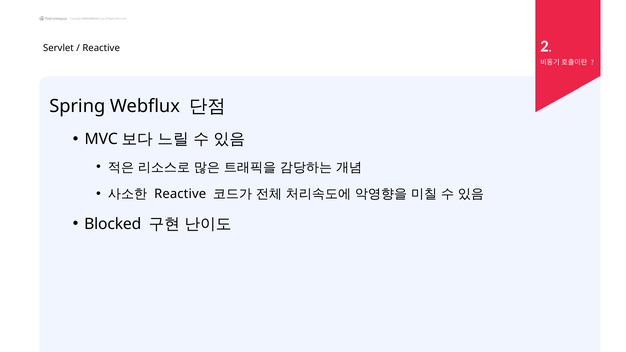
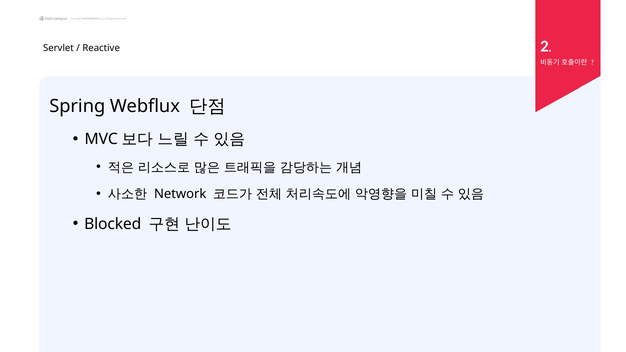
Reactive at (180, 194): Reactive -> Network
